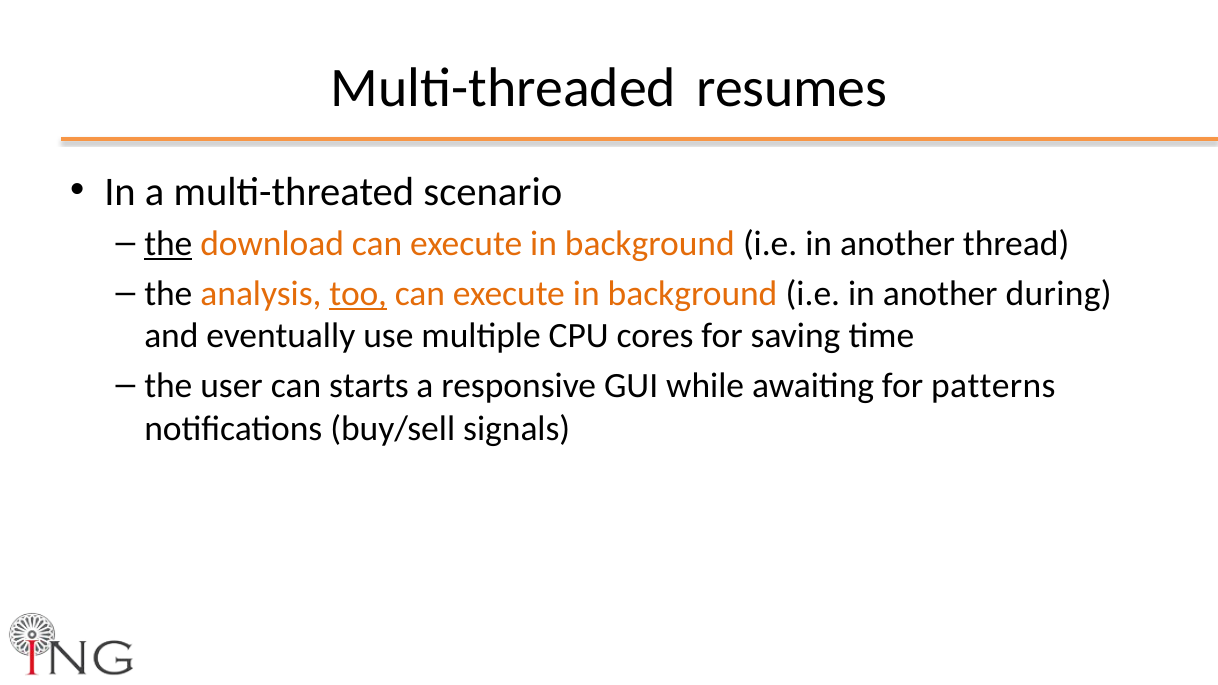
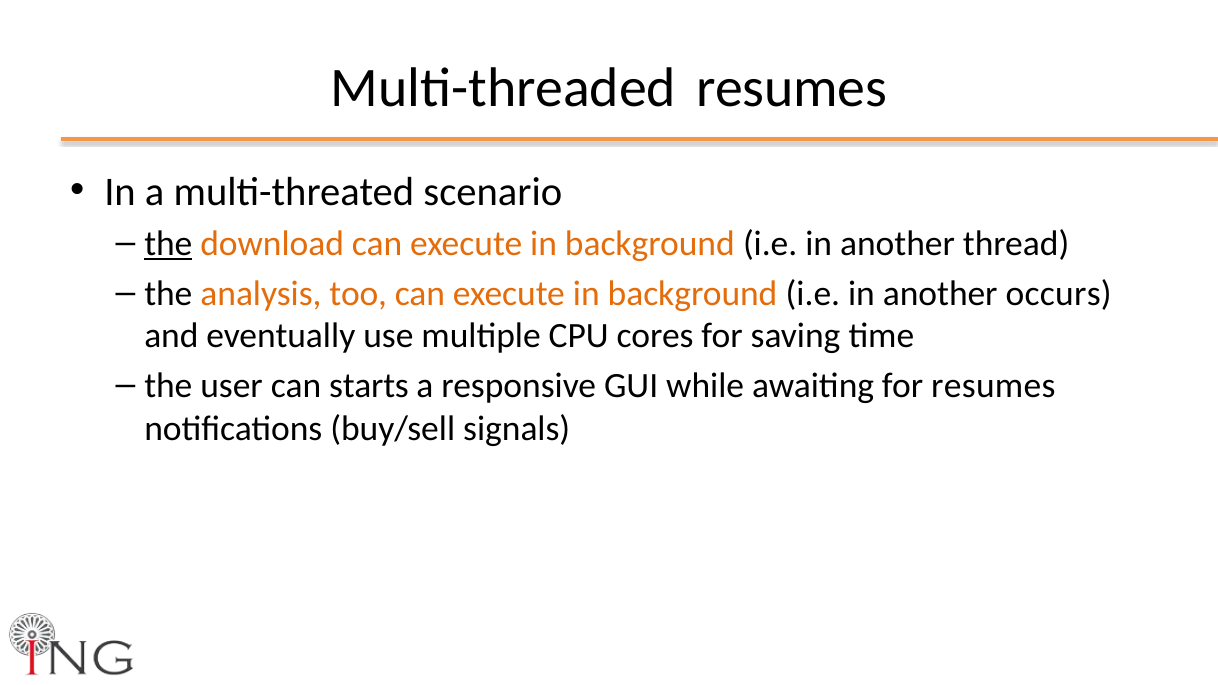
too underline: present -> none
during: during -> occurs
for patterns: patterns -> resumes
